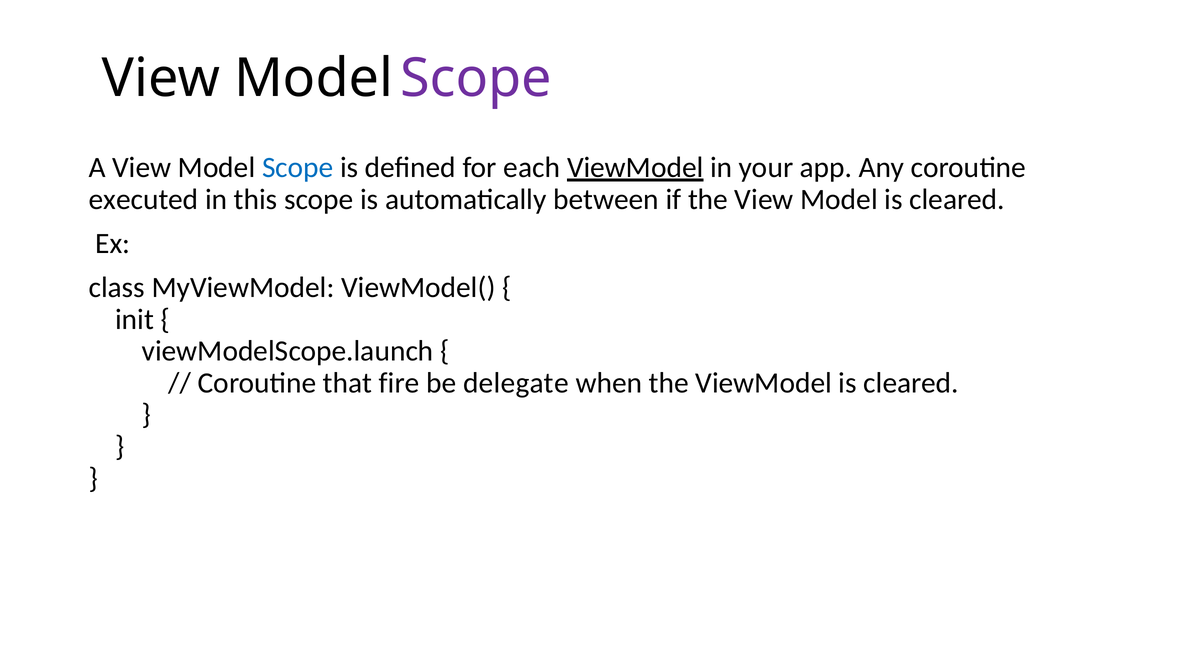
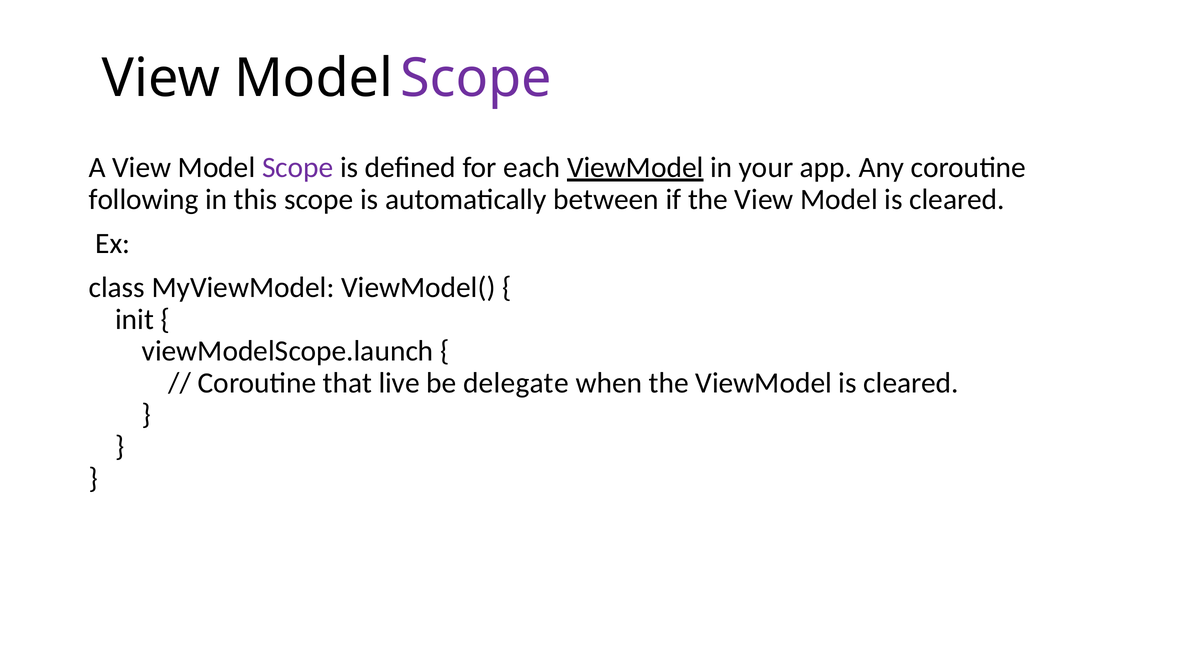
Scope at (298, 167) colour: blue -> purple
executed: executed -> following
fire: fire -> live
